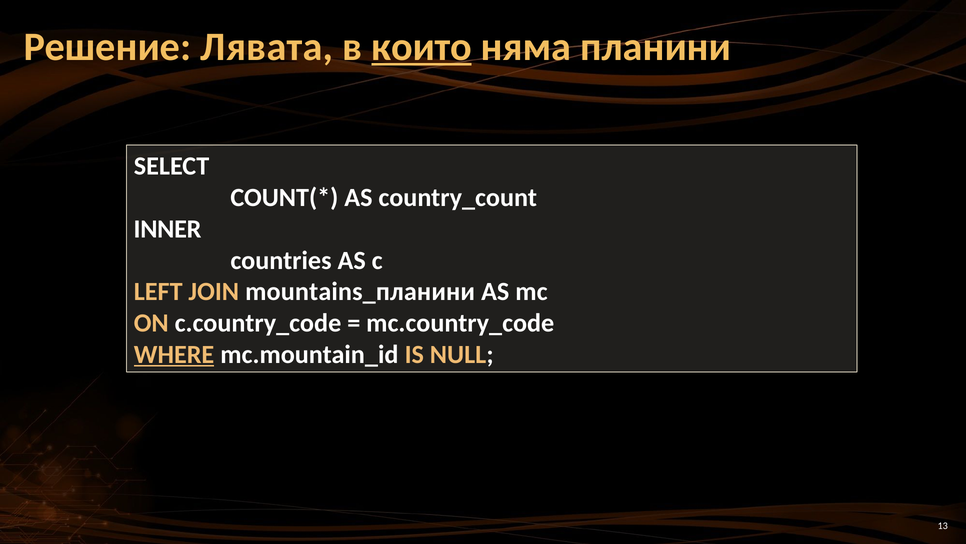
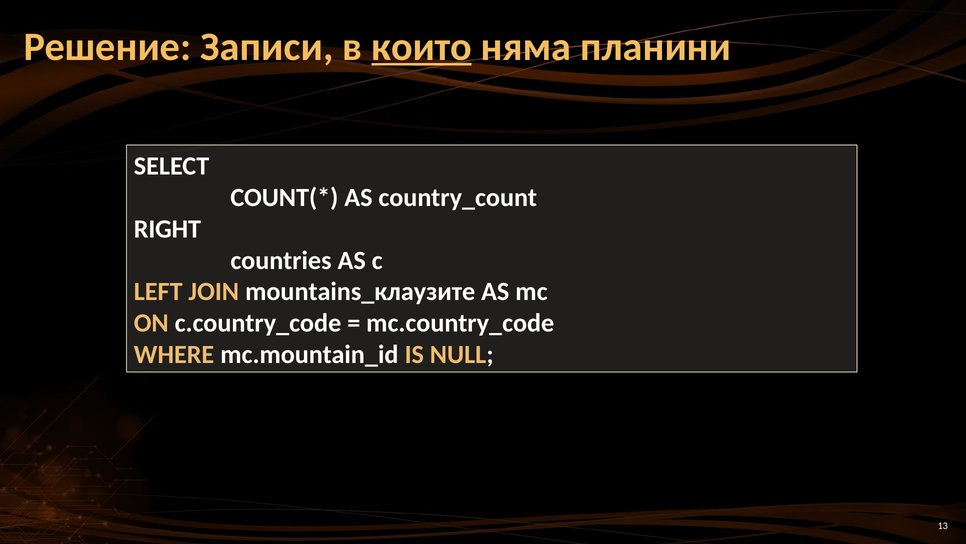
Лявата: Лявата -> Записи
INNER: INNER -> RIGHT
mountains_планини: mountains_планини -> mountains_клаузите
WHERE underline: present -> none
